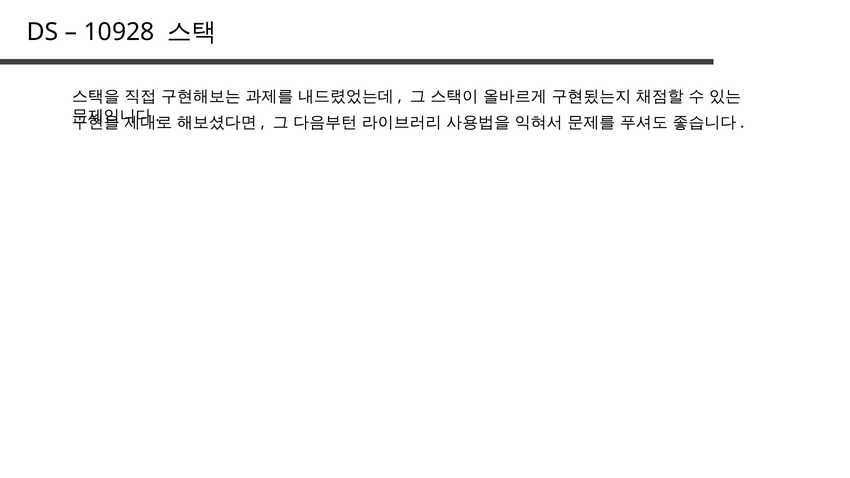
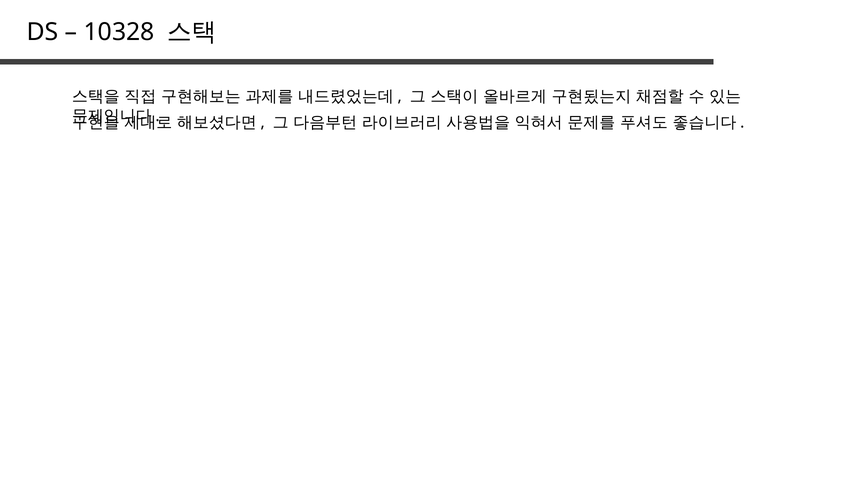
10928: 10928 -> 10328
